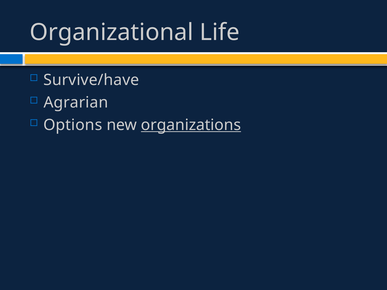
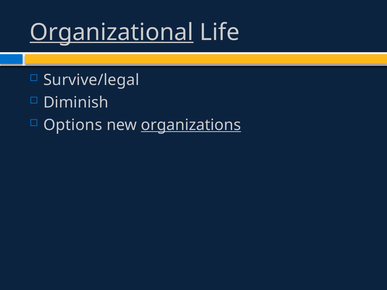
Organizational underline: none -> present
Survive/have: Survive/have -> Survive/legal
Agrarian: Agrarian -> Diminish
